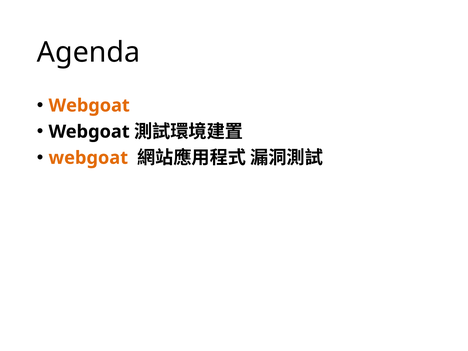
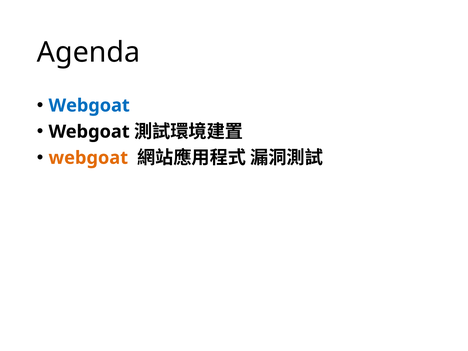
Webgoat at (89, 106) colour: orange -> blue
